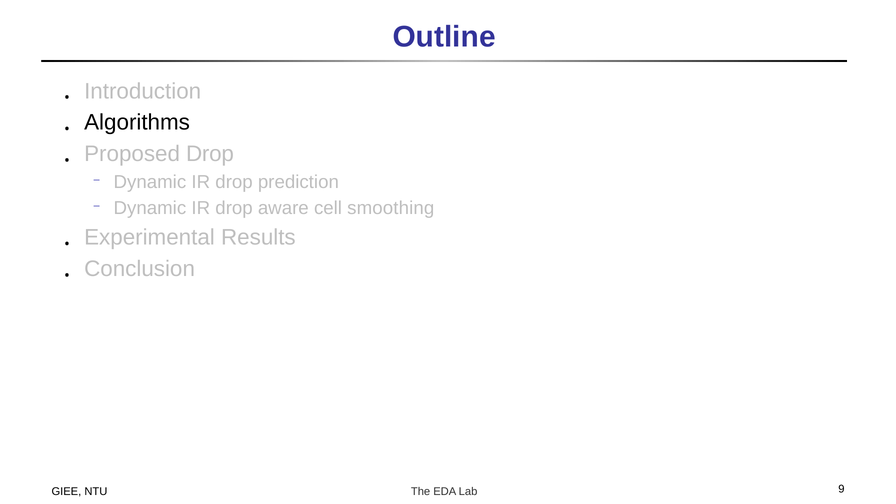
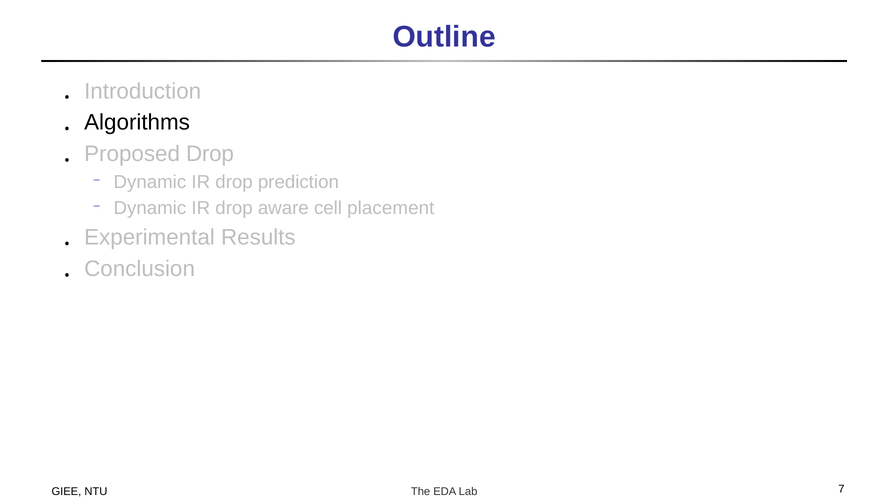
smoothing: smoothing -> placement
9: 9 -> 7
